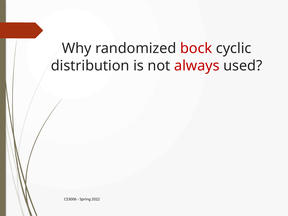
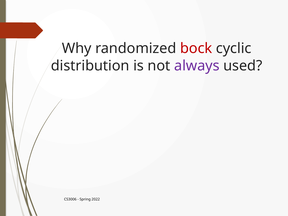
always colour: red -> purple
